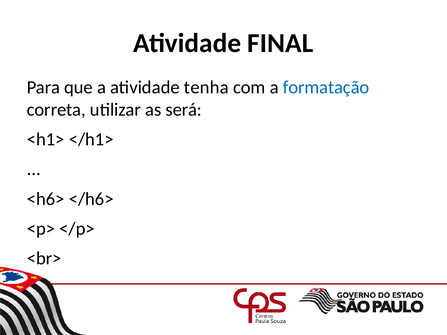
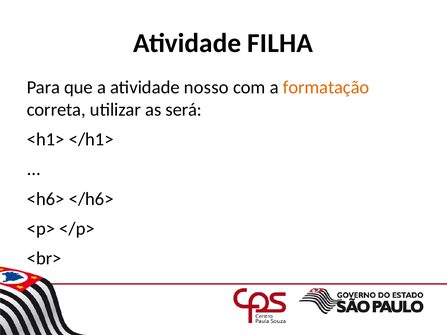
FINAL: FINAL -> FILHA
tenha: tenha -> nosso
formatação colour: blue -> orange
